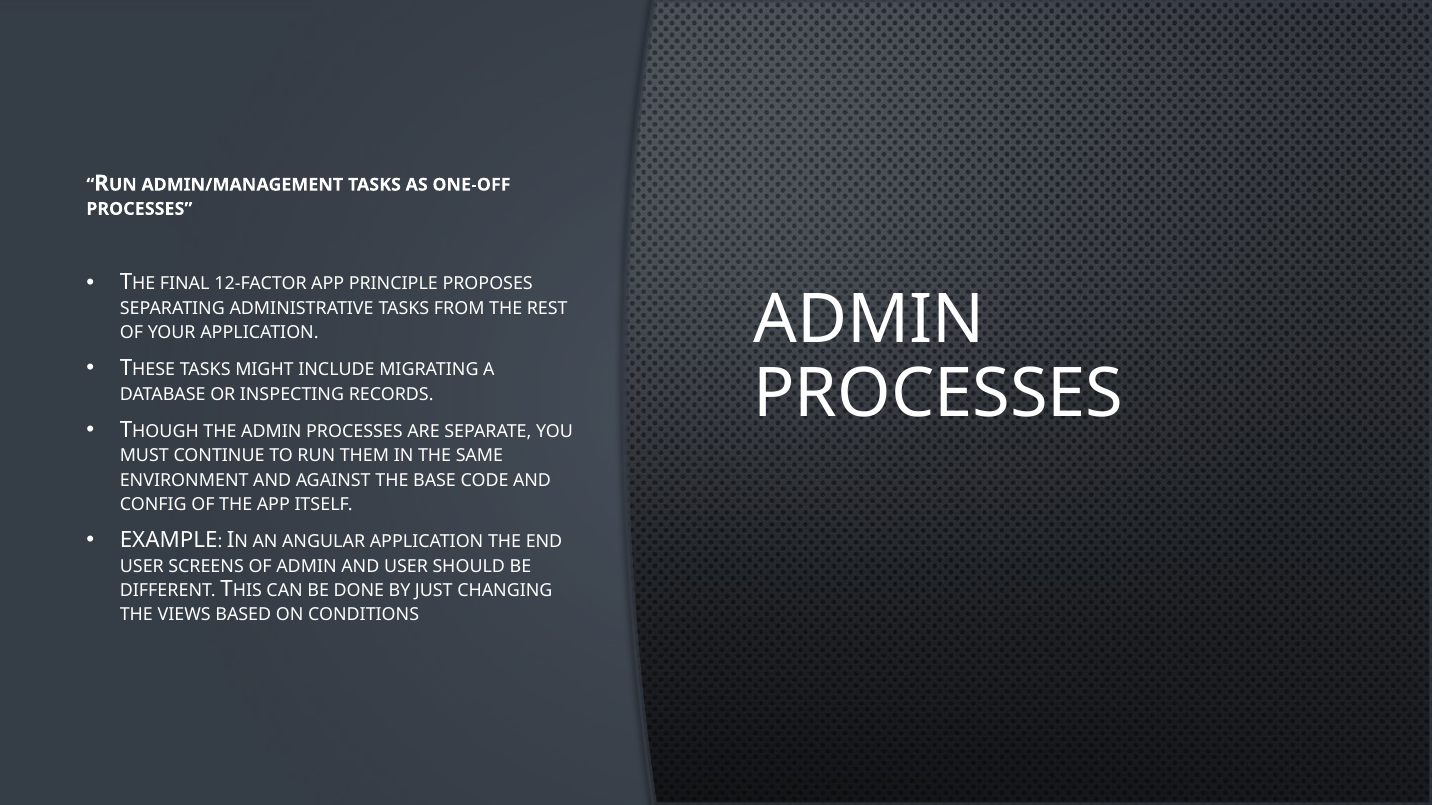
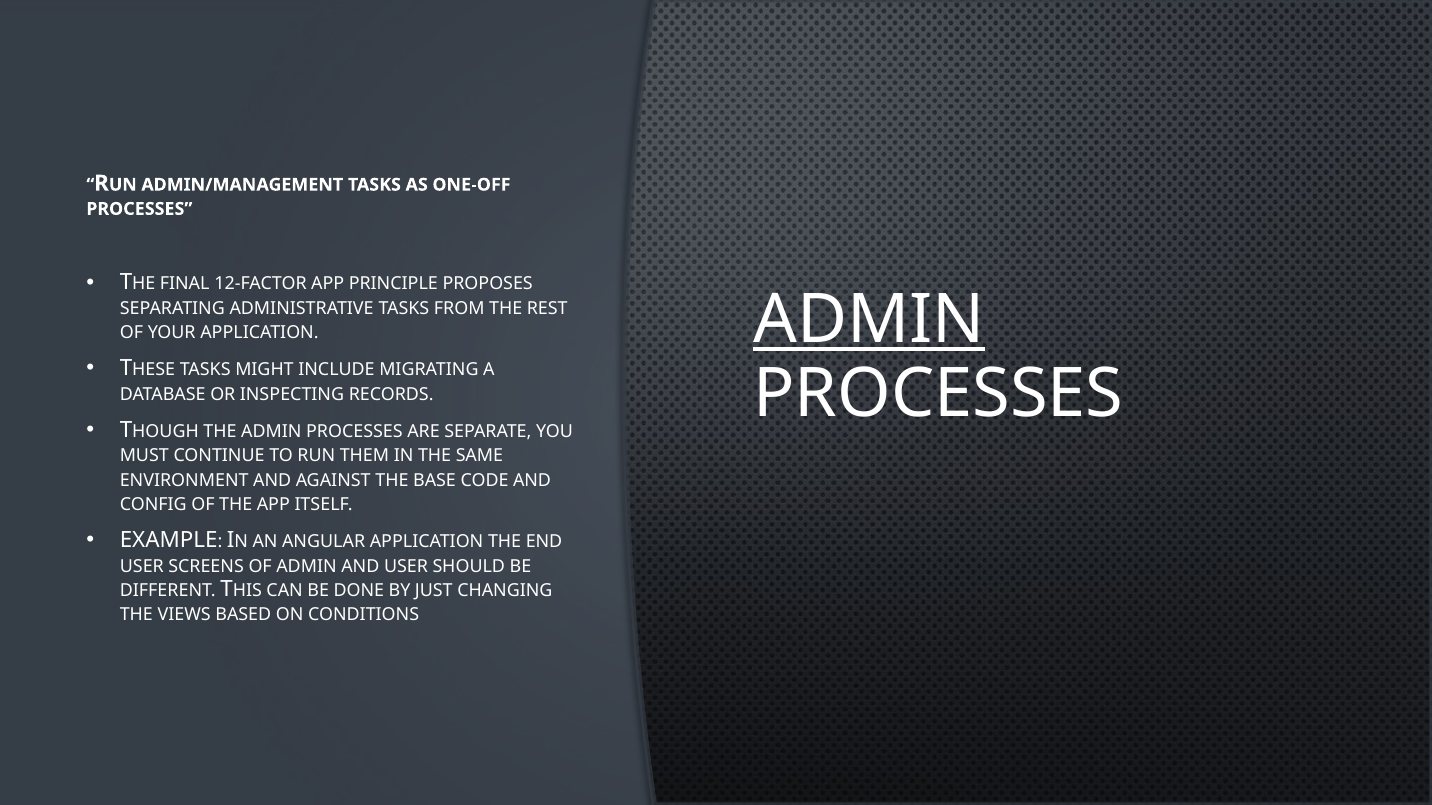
ADMIN at (869, 320) underline: none -> present
